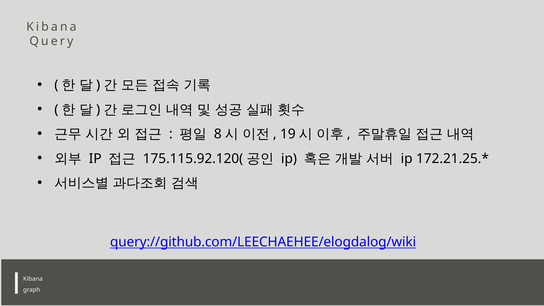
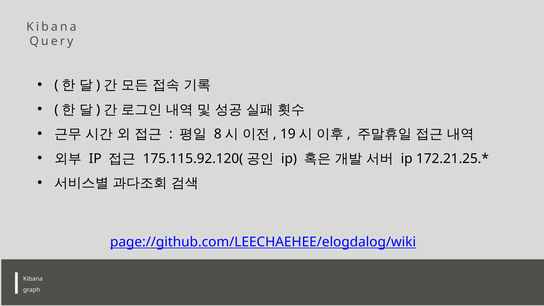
query://github.com/LEECHAEHEE/elogdalog/wiki: query://github.com/LEECHAEHEE/elogdalog/wiki -> page://github.com/LEECHAEHEE/elogdalog/wiki
